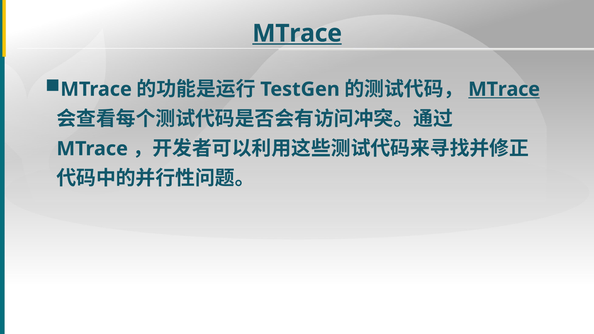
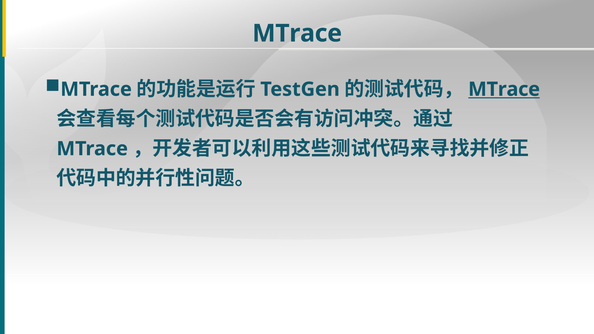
MTrace at (297, 33) underline: present -> none
